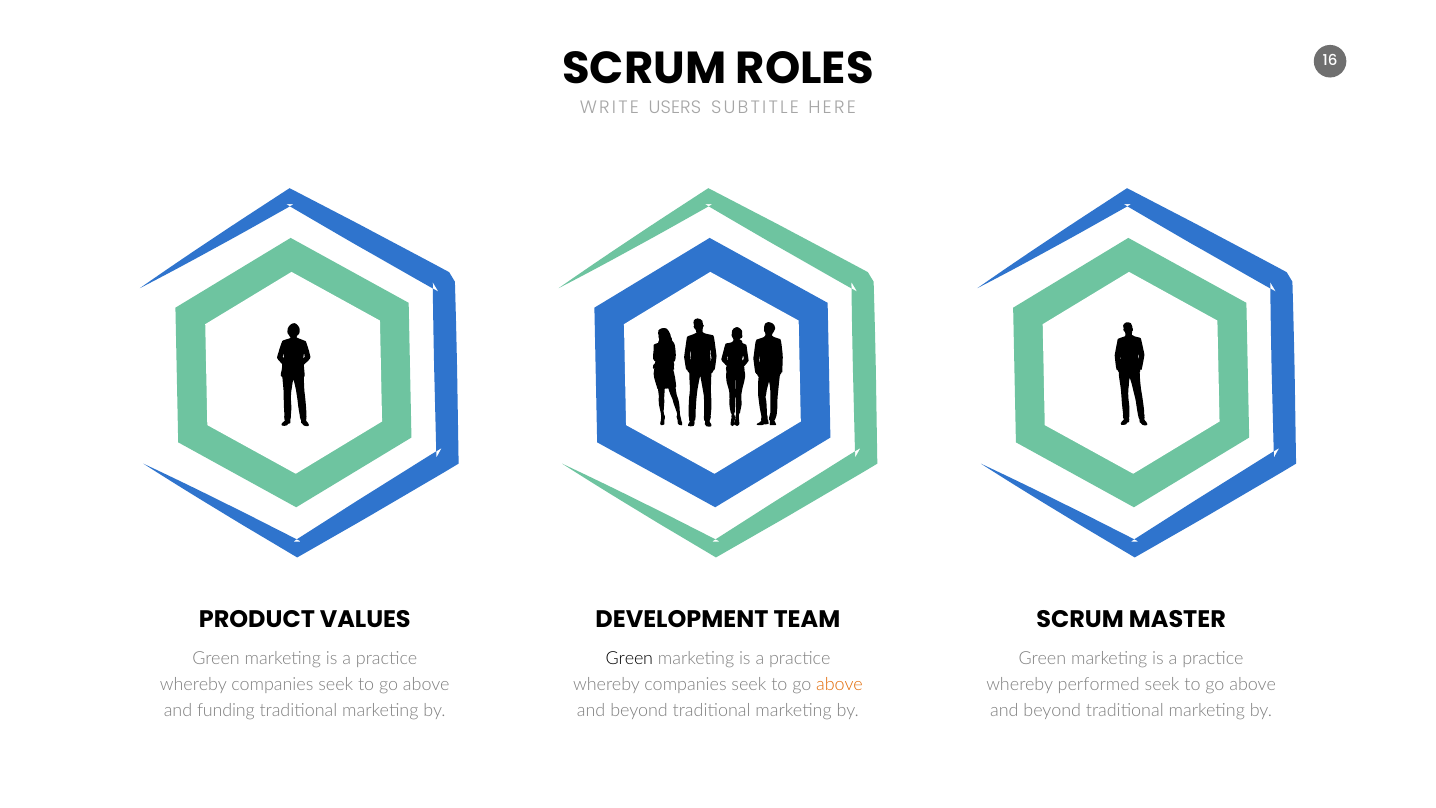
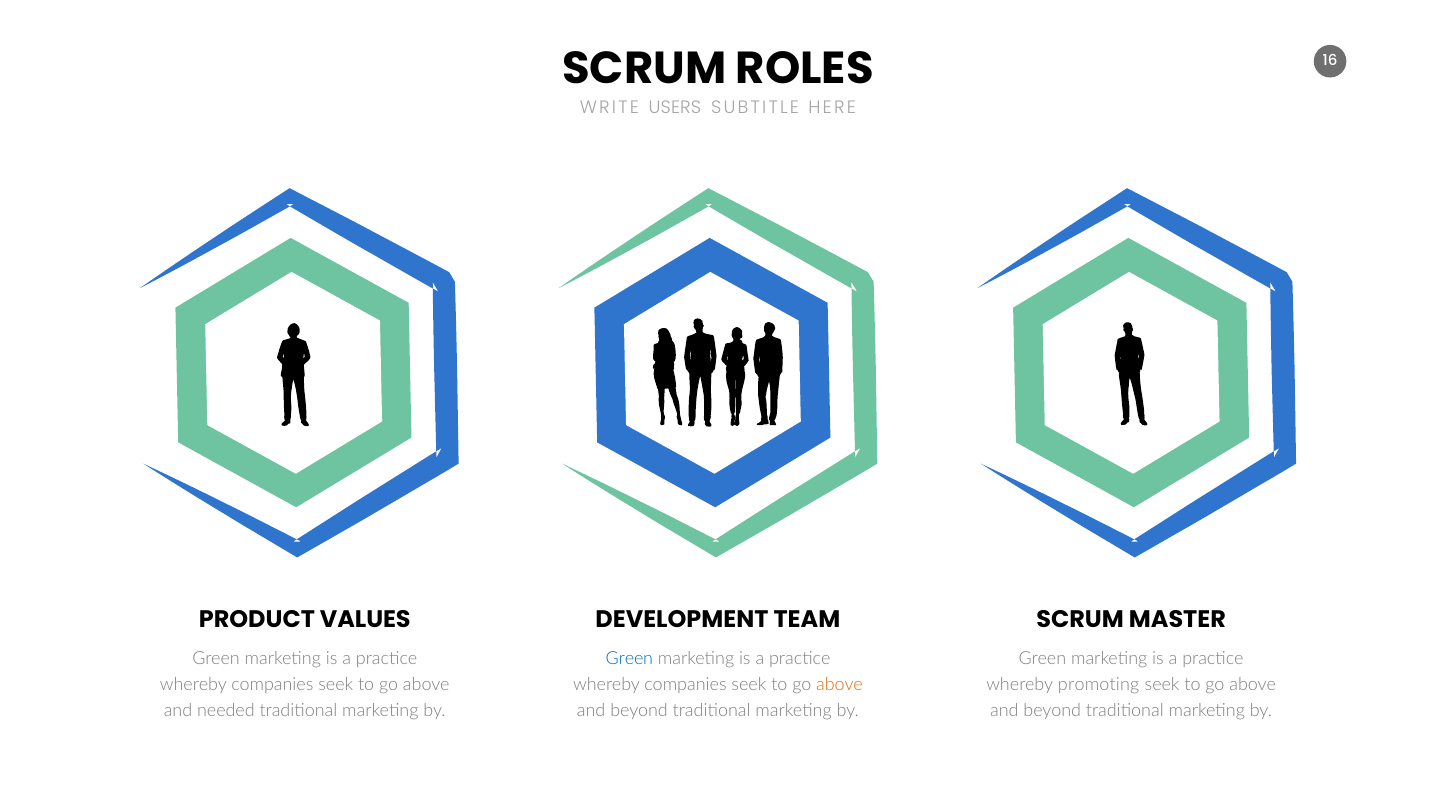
Green at (629, 658) colour: black -> blue
performed: performed -> promoting
funding: funding -> needed
